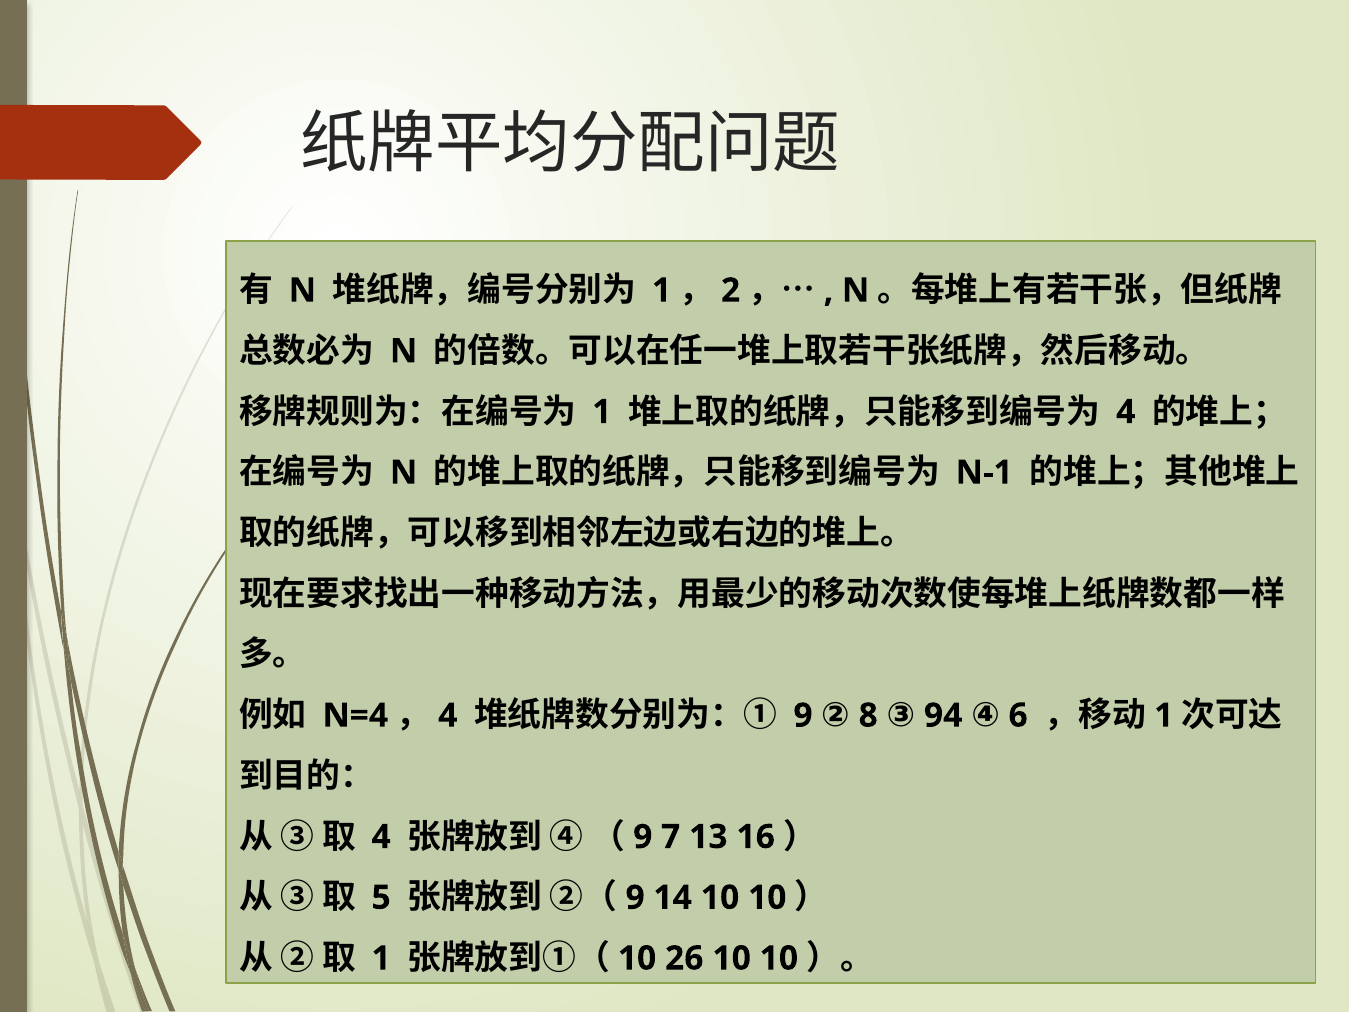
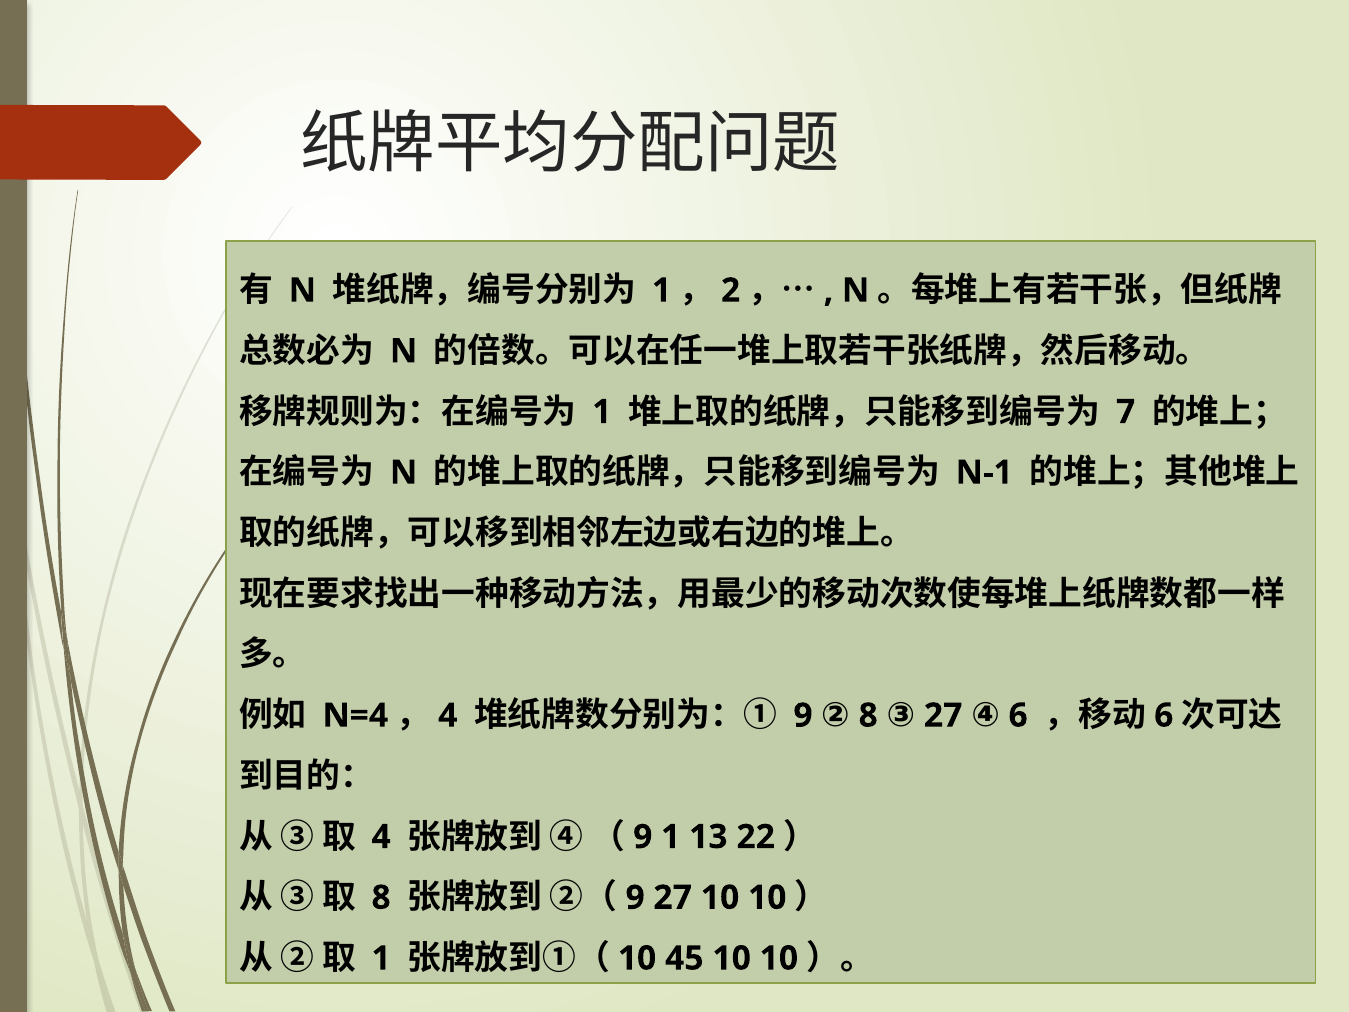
4 at (1126, 412): 4 -> 7
1 at (1164, 715): 1 -> 6
8 94: 94 -> 27
9 7: 7 -> 1
16: 16 -> 22
5 at (381, 897): 5 -> 8
9 14: 14 -> 27
26: 26 -> 45
